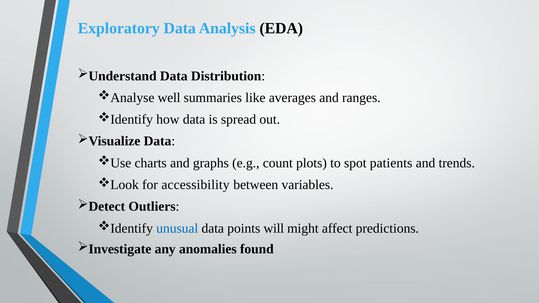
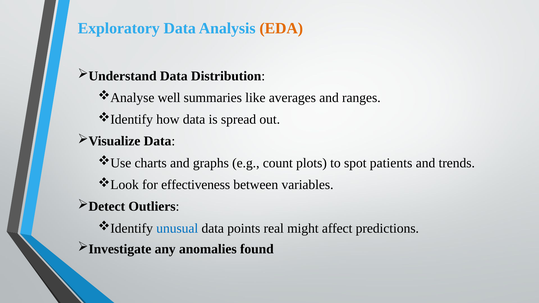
EDA colour: black -> orange
accessibility: accessibility -> effectiveness
will: will -> real
